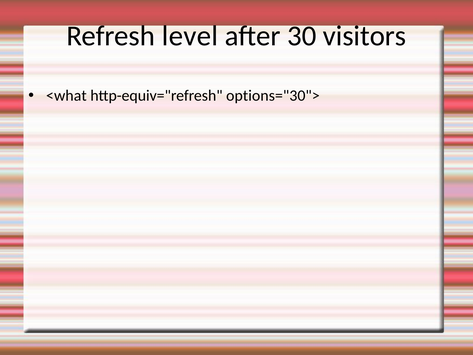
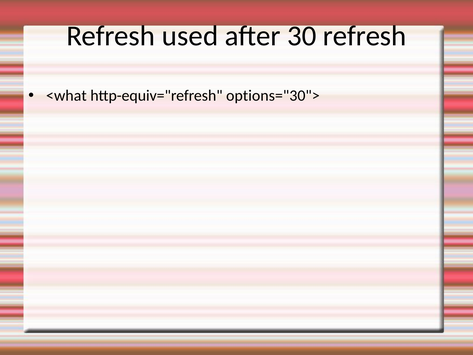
level: level -> used
30 visitors: visitors -> refresh
